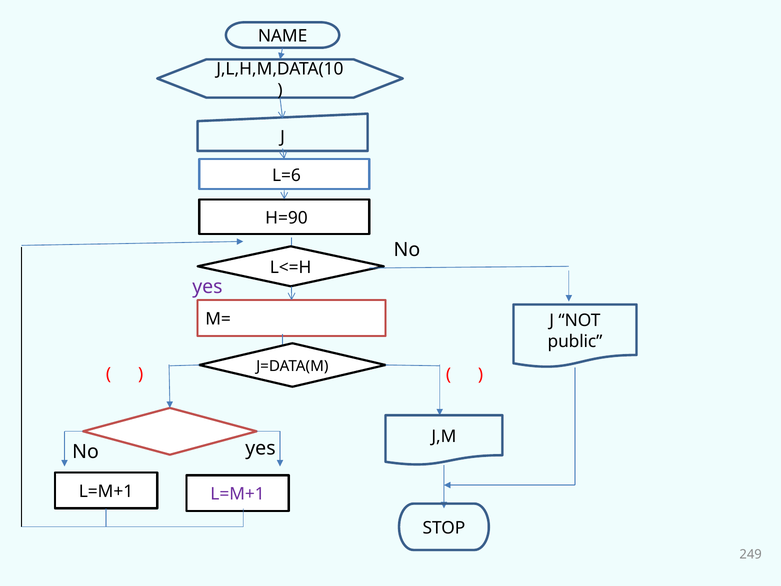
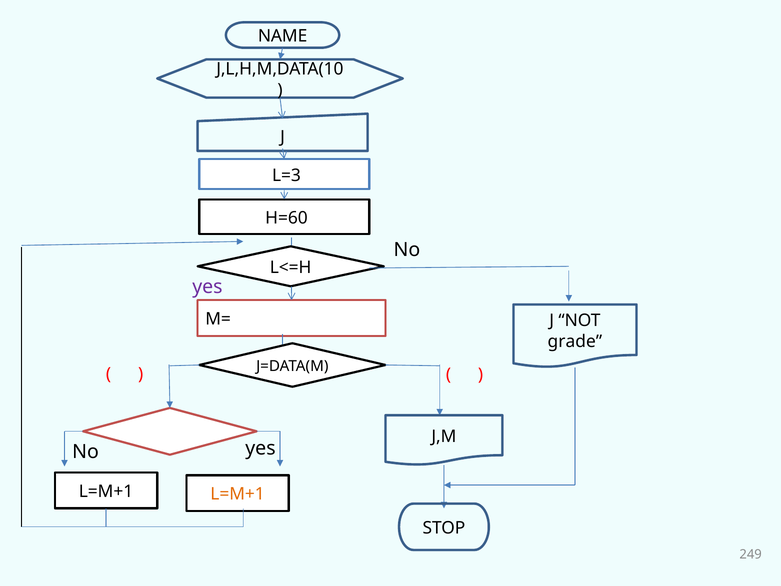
L=6: L=6 -> L=3
H=90: H=90 -> H=60
public: public -> grade
L=M+1 at (238, 494) colour: purple -> orange
